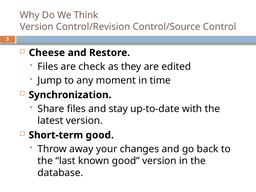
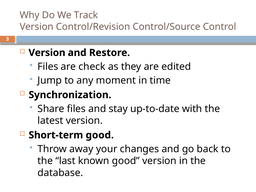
Think: Think -> Track
Cheese at (47, 53): Cheese -> Version
